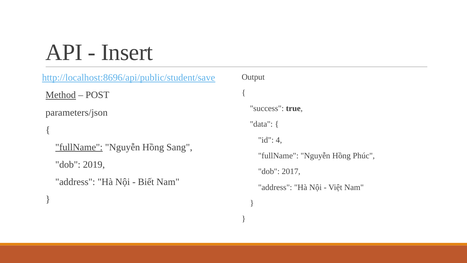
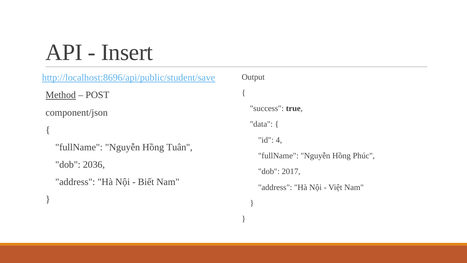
parameters/json: parameters/json -> component/json
fullName at (79, 147) underline: present -> none
Sang: Sang -> Tuân
2019: 2019 -> 2036
